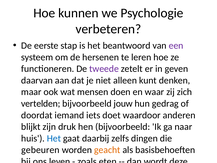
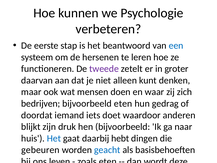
een colour: purple -> blue
geven: geven -> groter
vertelden: vertelden -> bedrijven
bijvoorbeeld jouw: jouw -> eten
zelfs: zelfs -> hebt
geacht colour: orange -> blue
